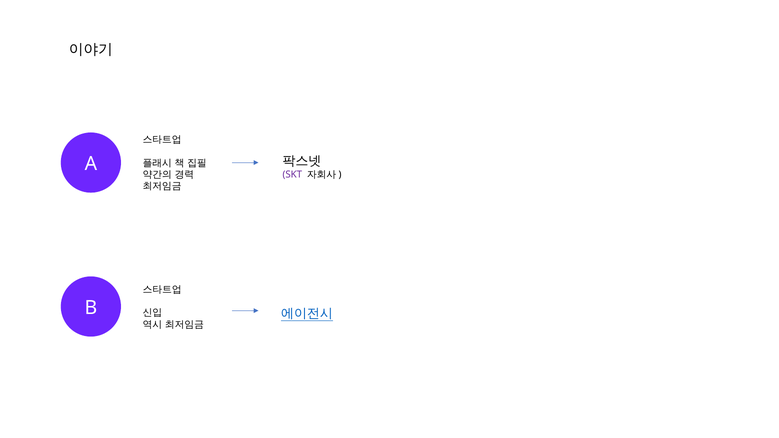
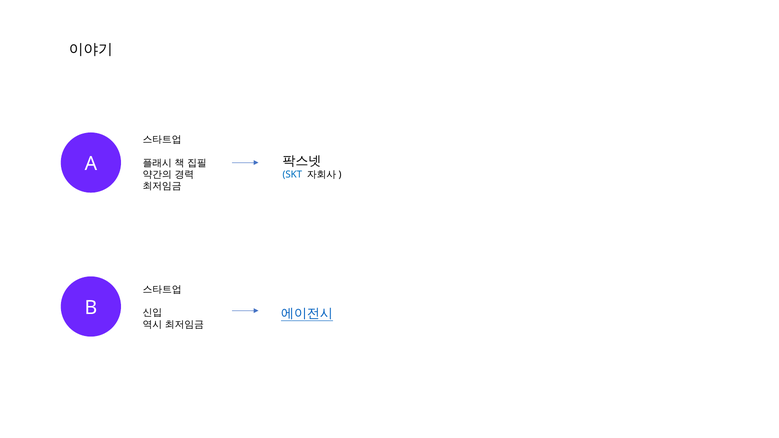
SKT colour: purple -> blue
